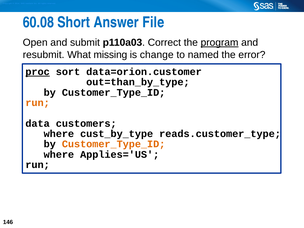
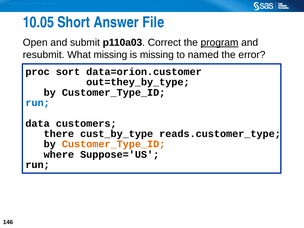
60.08: 60.08 -> 10.05
is change: change -> missing
proc underline: present -> none
out=than_by_type: out=than_by_type -> out=they_by_type
run at (38, 103) colour: orange -> blue
where at (59, 134): where -> there
Applies='US: Applies='US -> Suppose='US
